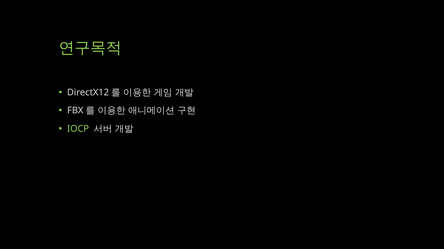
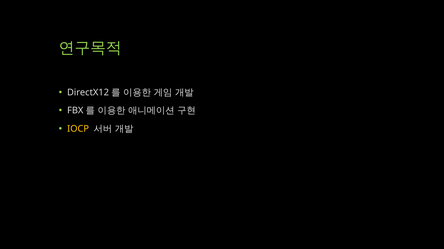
IOCP colour: light green -> yellow
